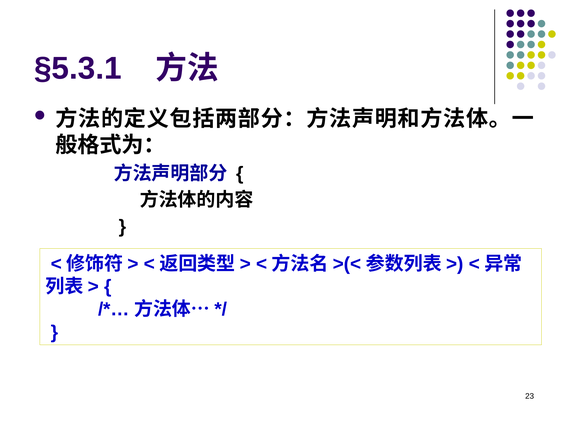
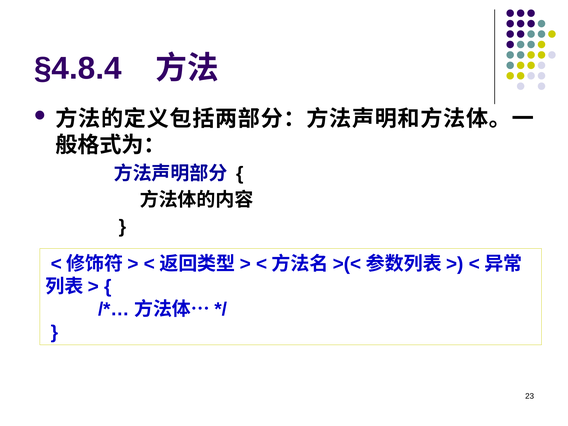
§5.3.1: §5.3.1 -> §4.8.4
